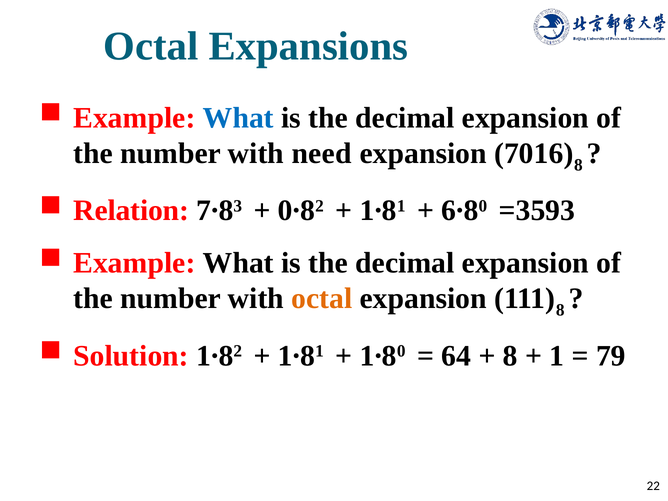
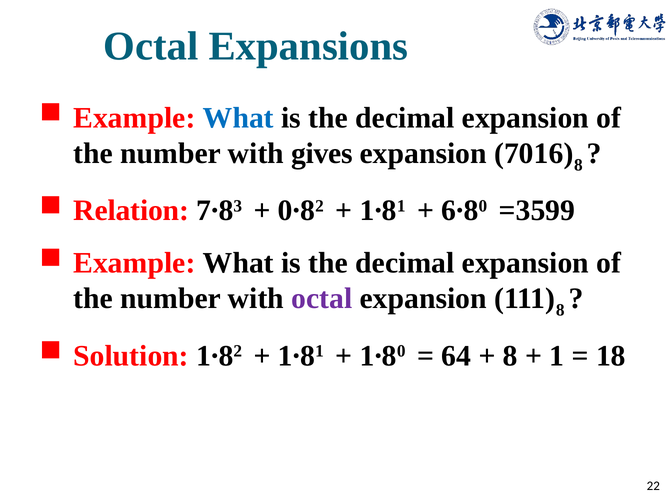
need: need -> gives
=3593: =3593 -> =3599
octal at (322, 299) colour: orange -> purple
79: 79 -> 18
